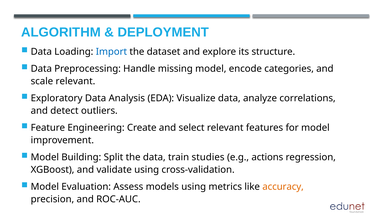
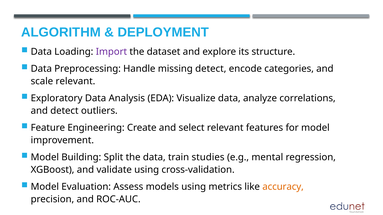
Import colour: blue -> purple
missing model: model -> detect
actions: actions -> mental
